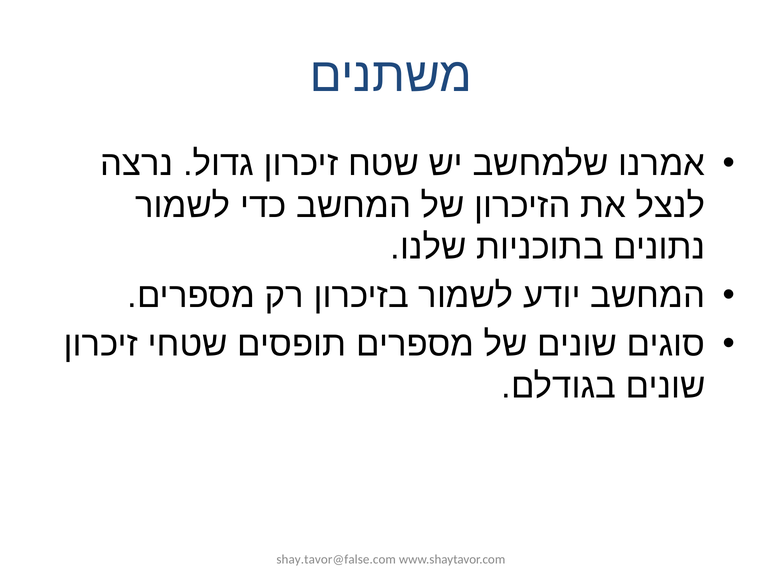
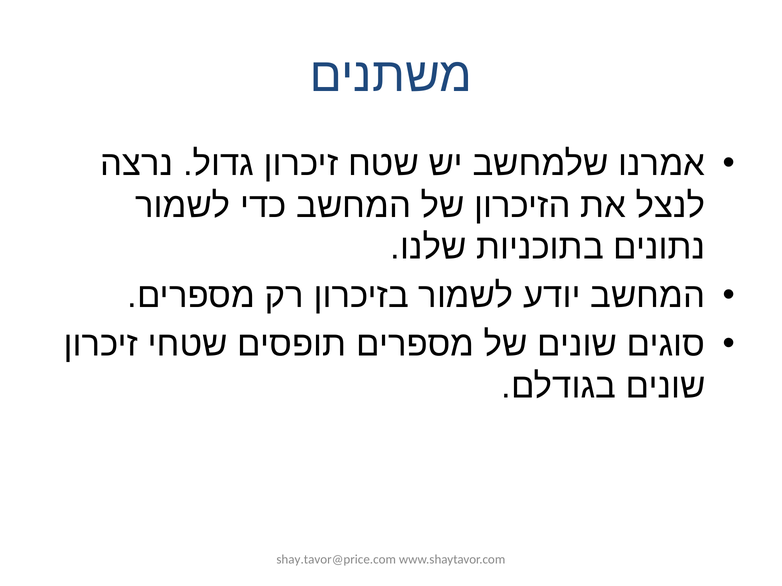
shay.tavor@false.com: shay.tavor@false.com -> shay.tavor@price.com
